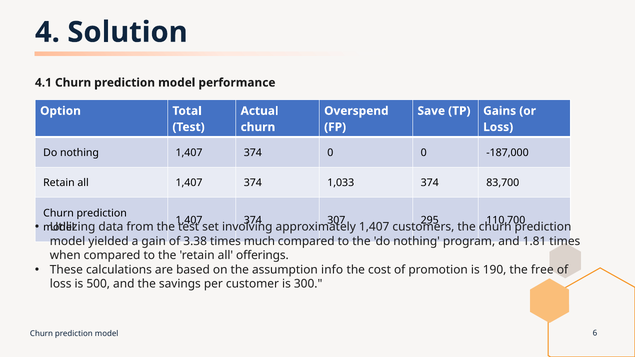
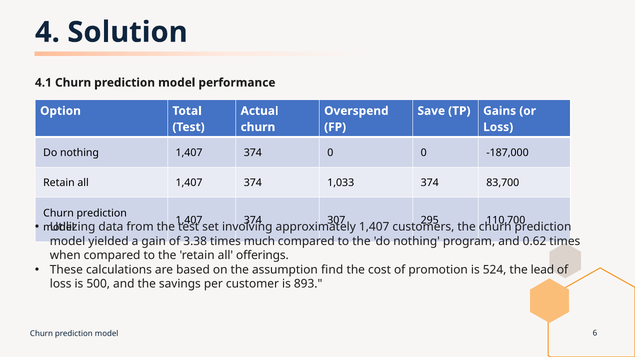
1.81: 1.81 -> 0.62
info: info -> find
190: 190 -> 524
free: free -> lead
300: 300 -> 893
